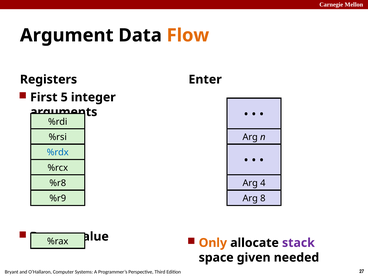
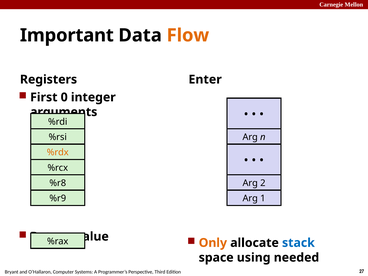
Argument: Argument -> Important
5: 5 -> 0
%rdx colour: blue -> orange
4: 4 -> 2
8: 8 -> 1
stack colour: purple -> blue
given: given -> using
